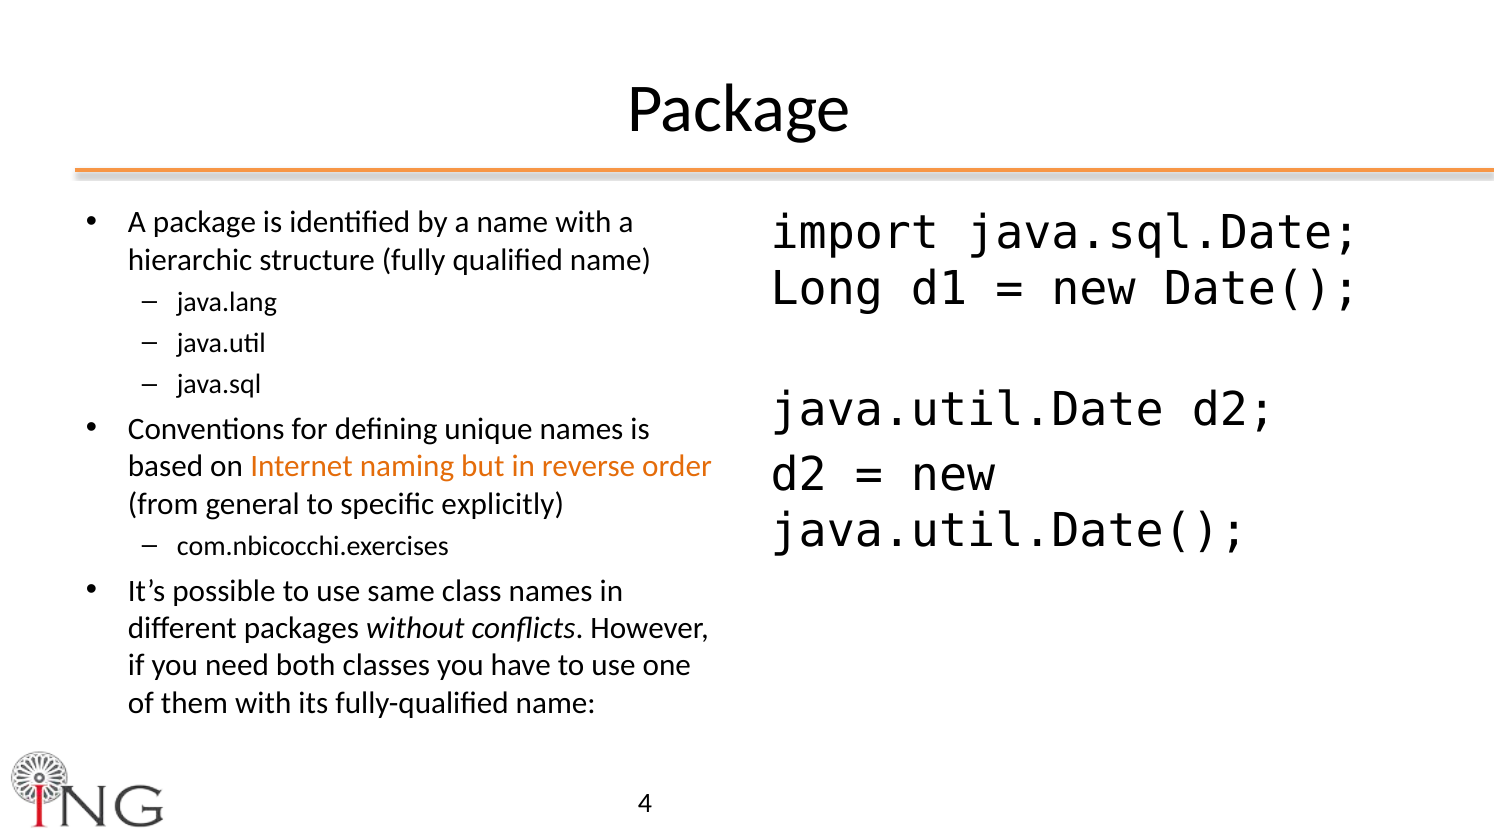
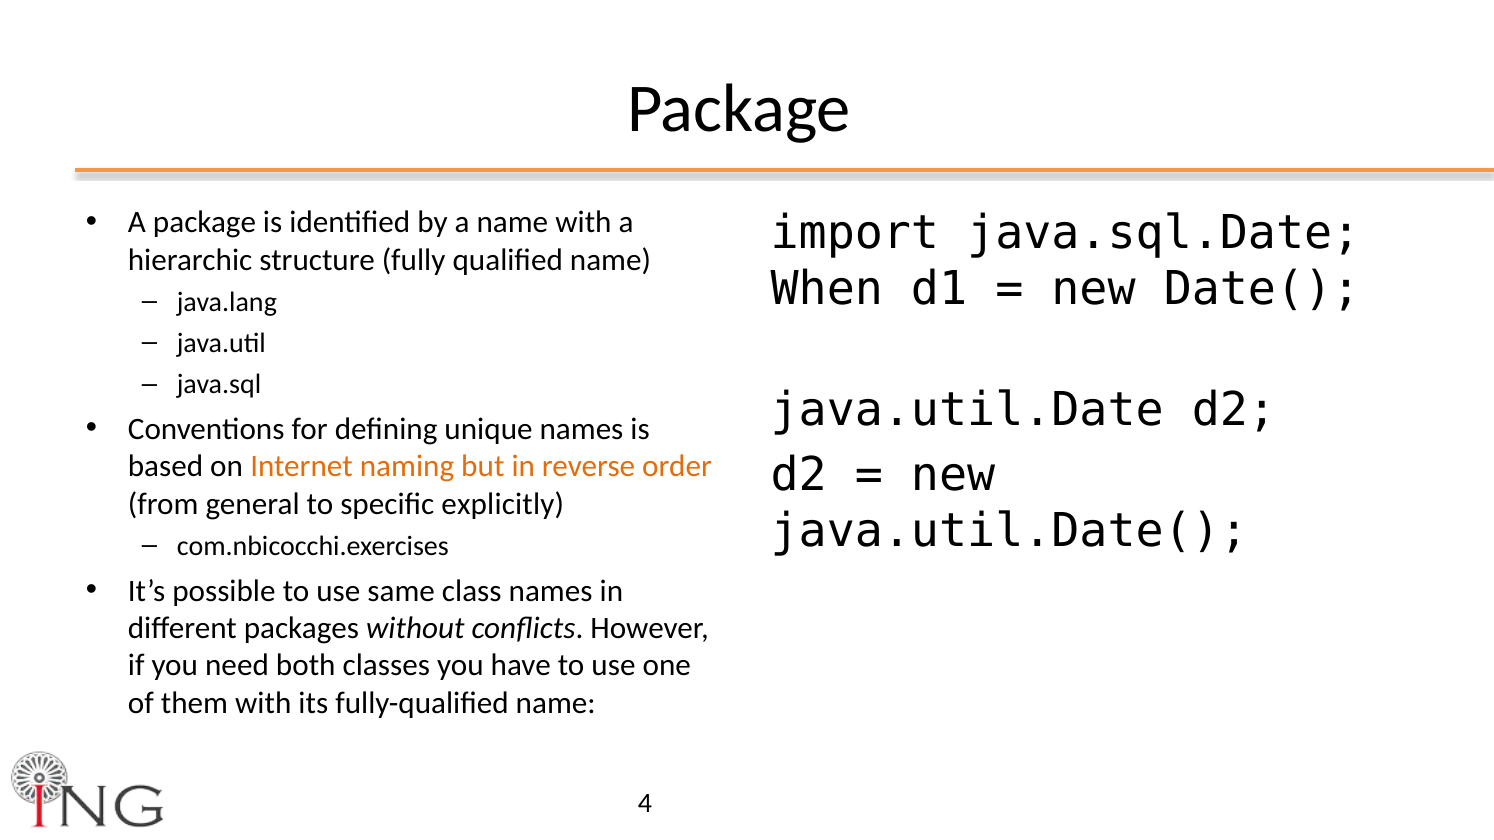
Long: Long -> When
